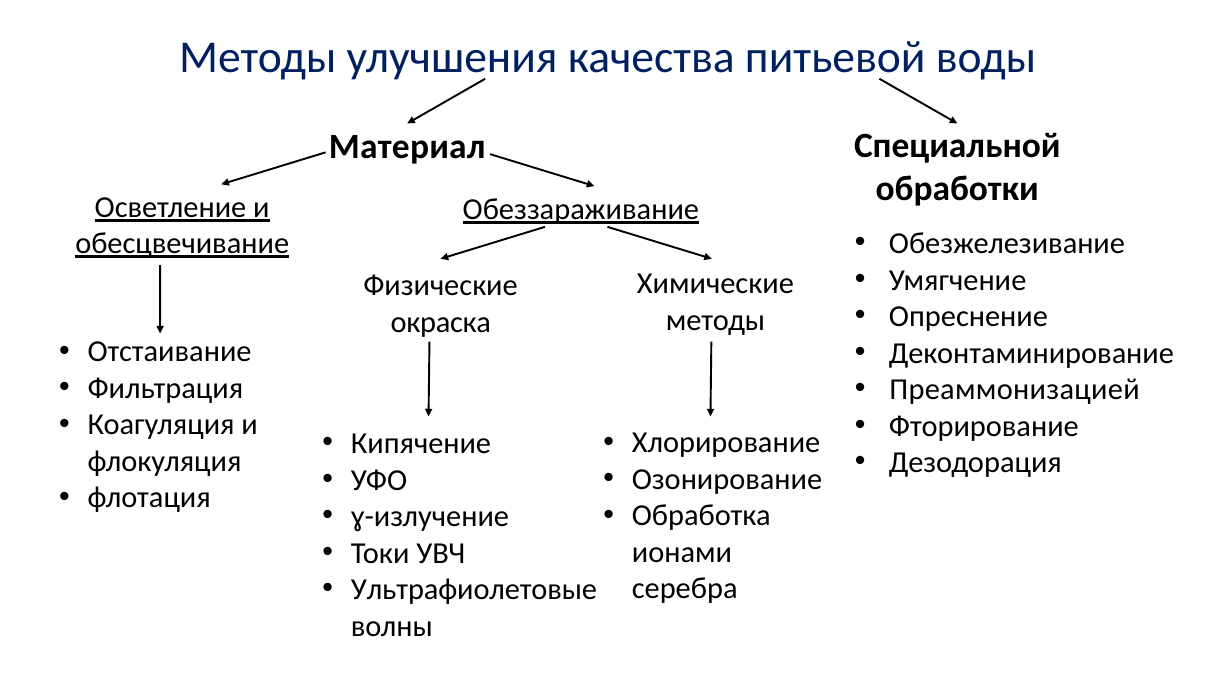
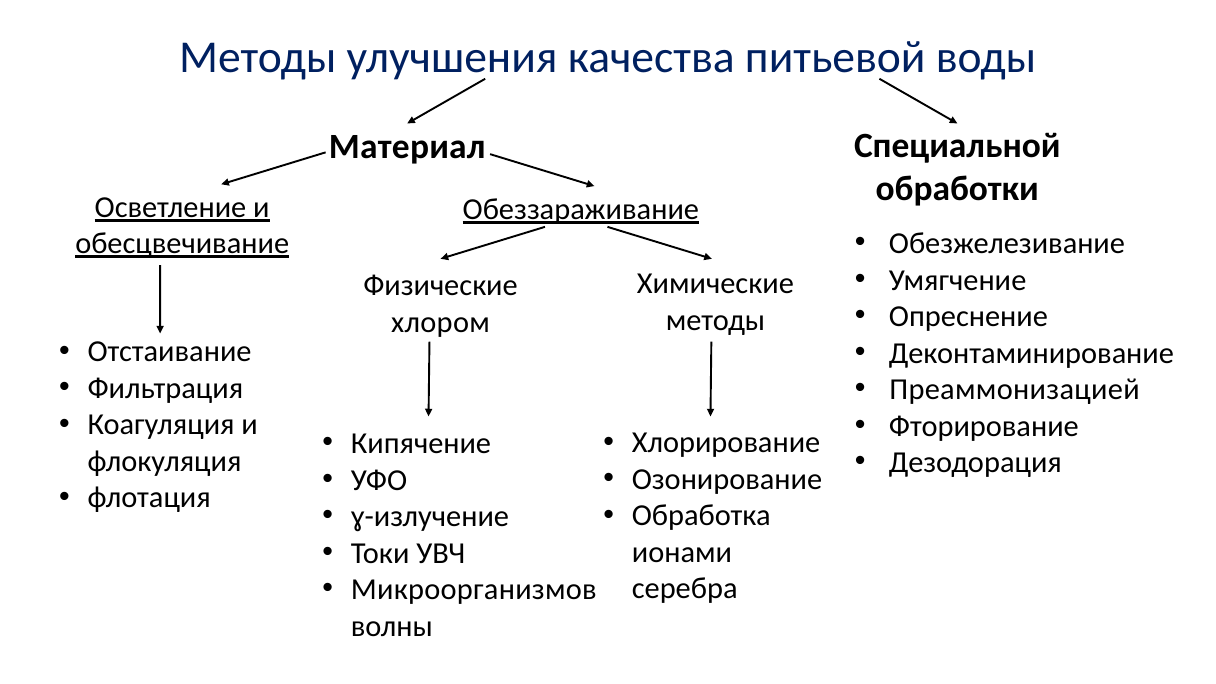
окраска: окраска -> хлором
Ультрафиолетовые: Ультрафиолетовые -> Микроорганизмов
